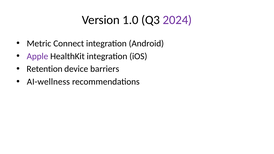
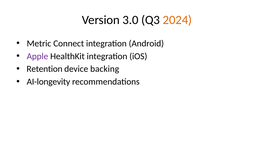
1.0: 1.0 -> 3.0
2024 colour: purple -> orange
barriers: barriers -> backing
AI-wellness: AI-wellness -> AI-longevity
